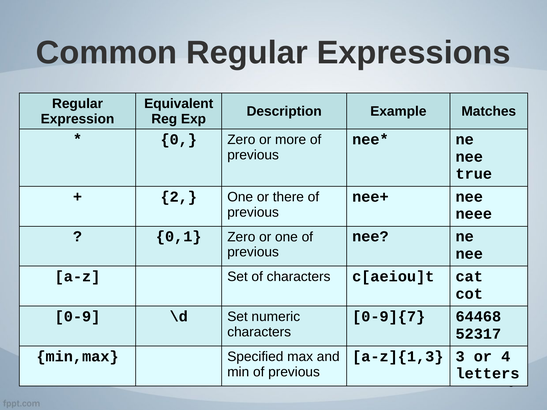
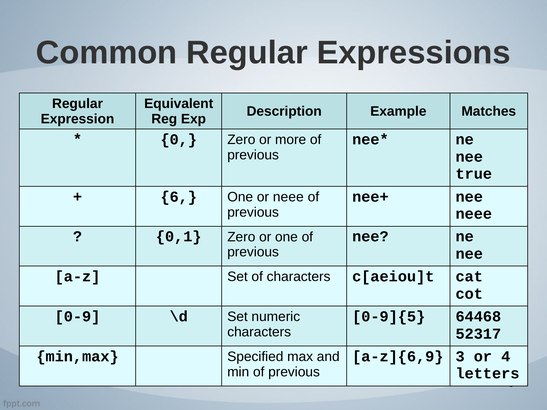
2: 2 -> 6
or there: there -> neee
0-9]{7: 0-9]{7 -> 0-9]{5
a-z]{1,3: a-z]{1,3 -> a-z]{6,9
